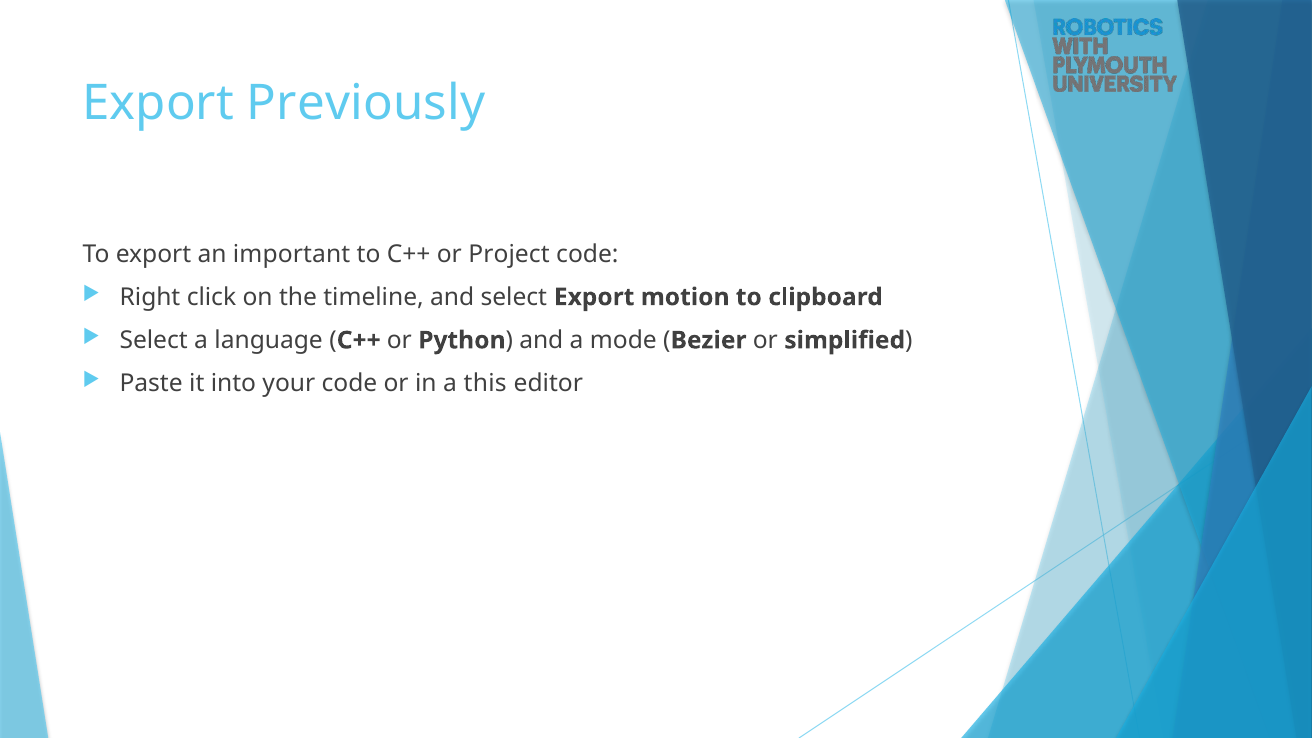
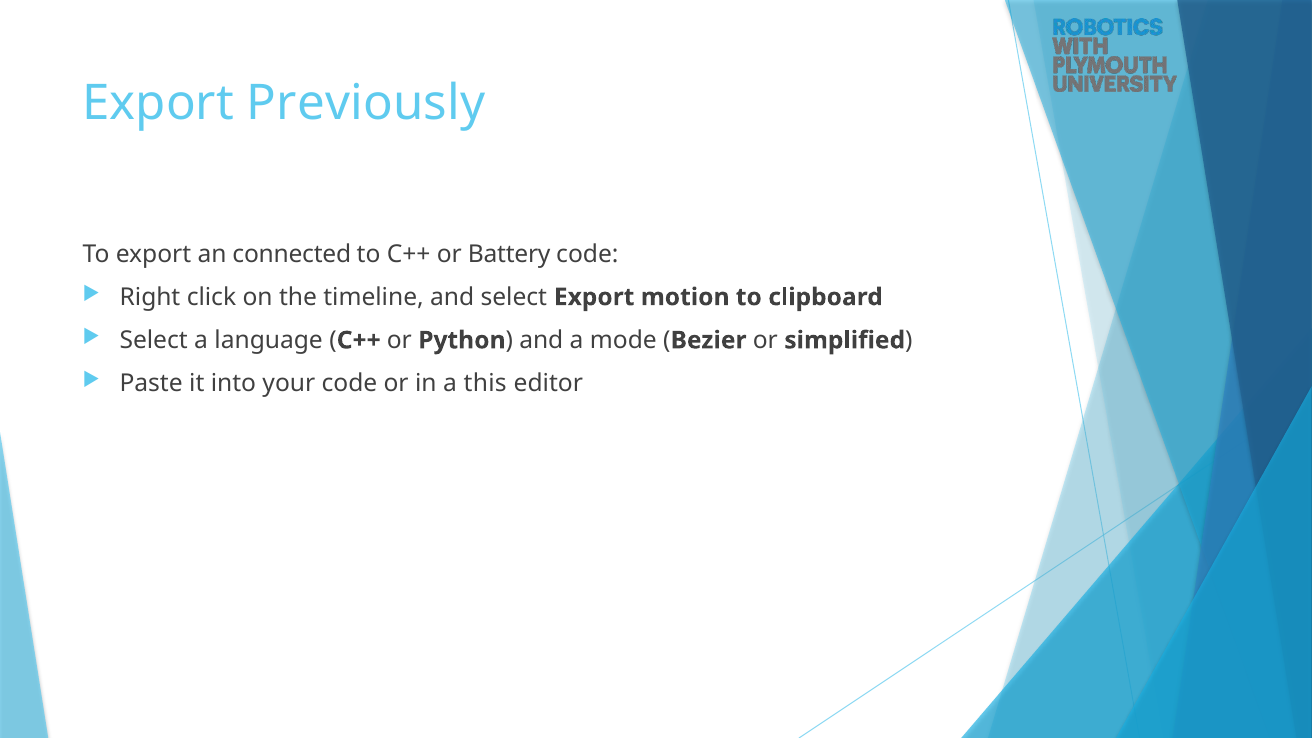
important: important -> connected
Project: Project -> Battery
